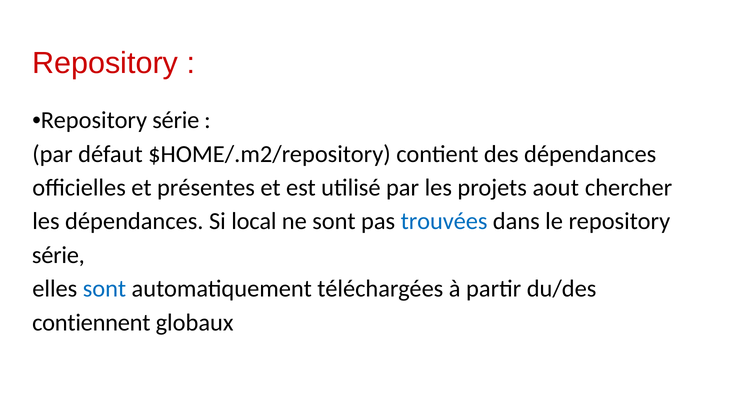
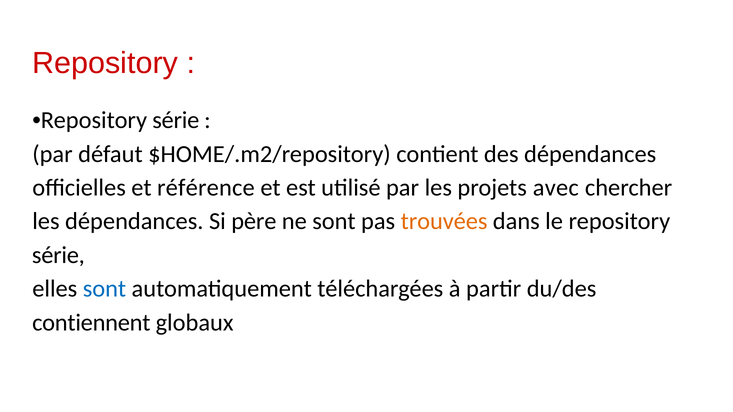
présentes: présentes -> référence
aout: aout -> avec
local: local -> père
trouvées colour: blue -> orange
